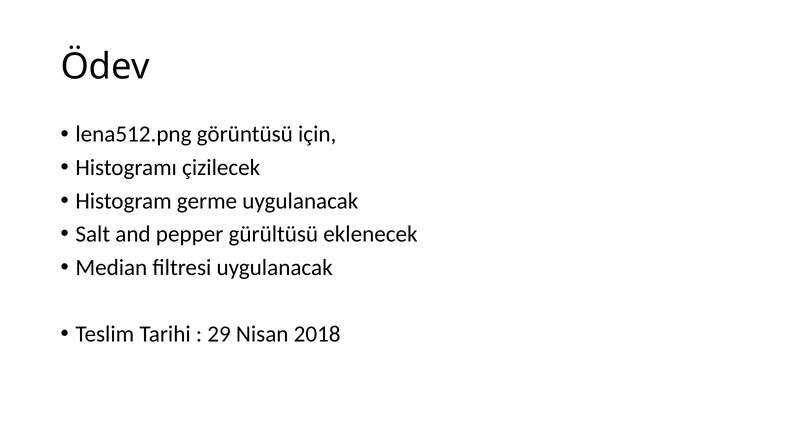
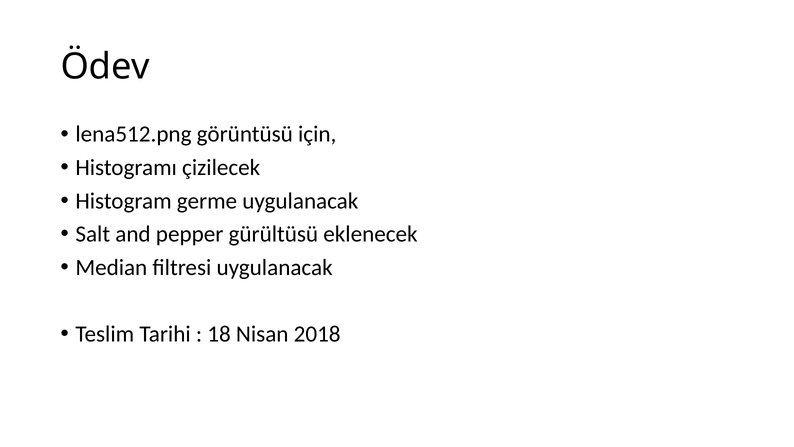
29: 29 -> 18
